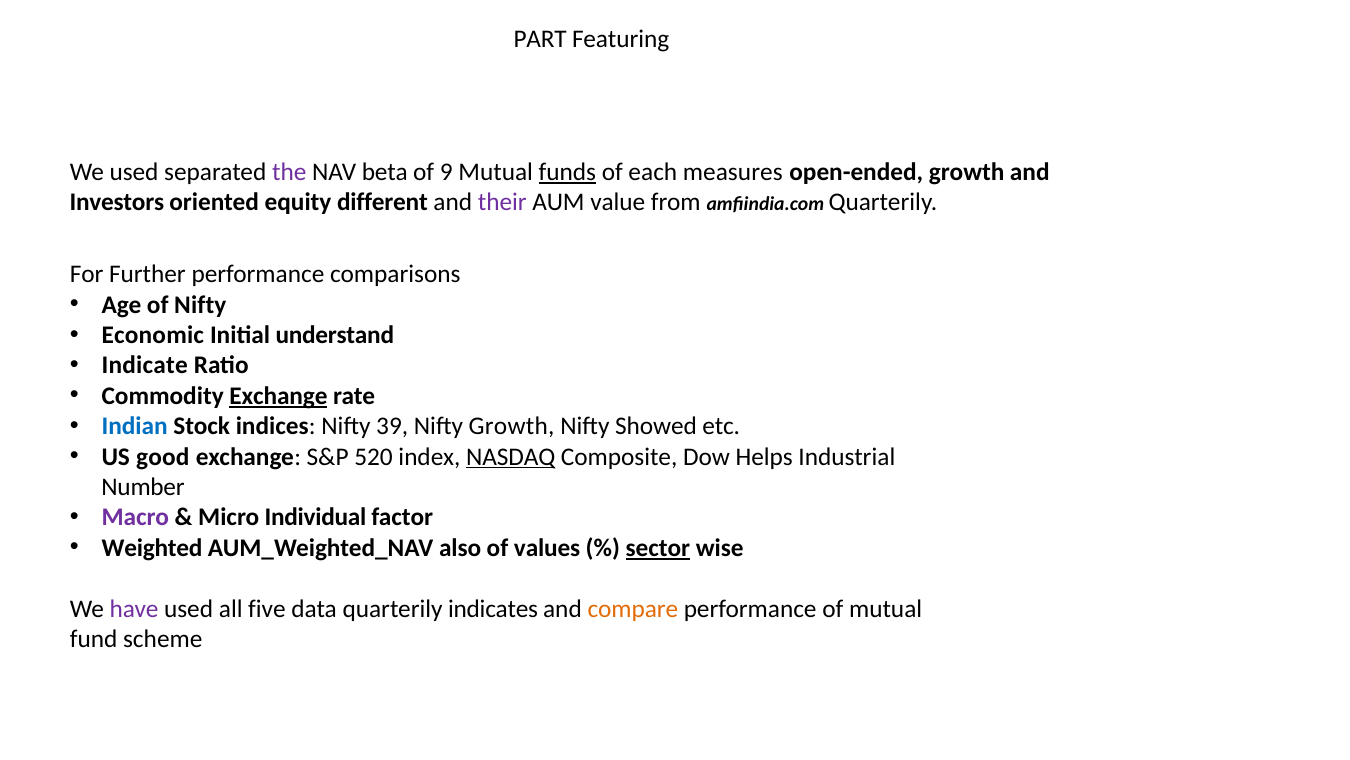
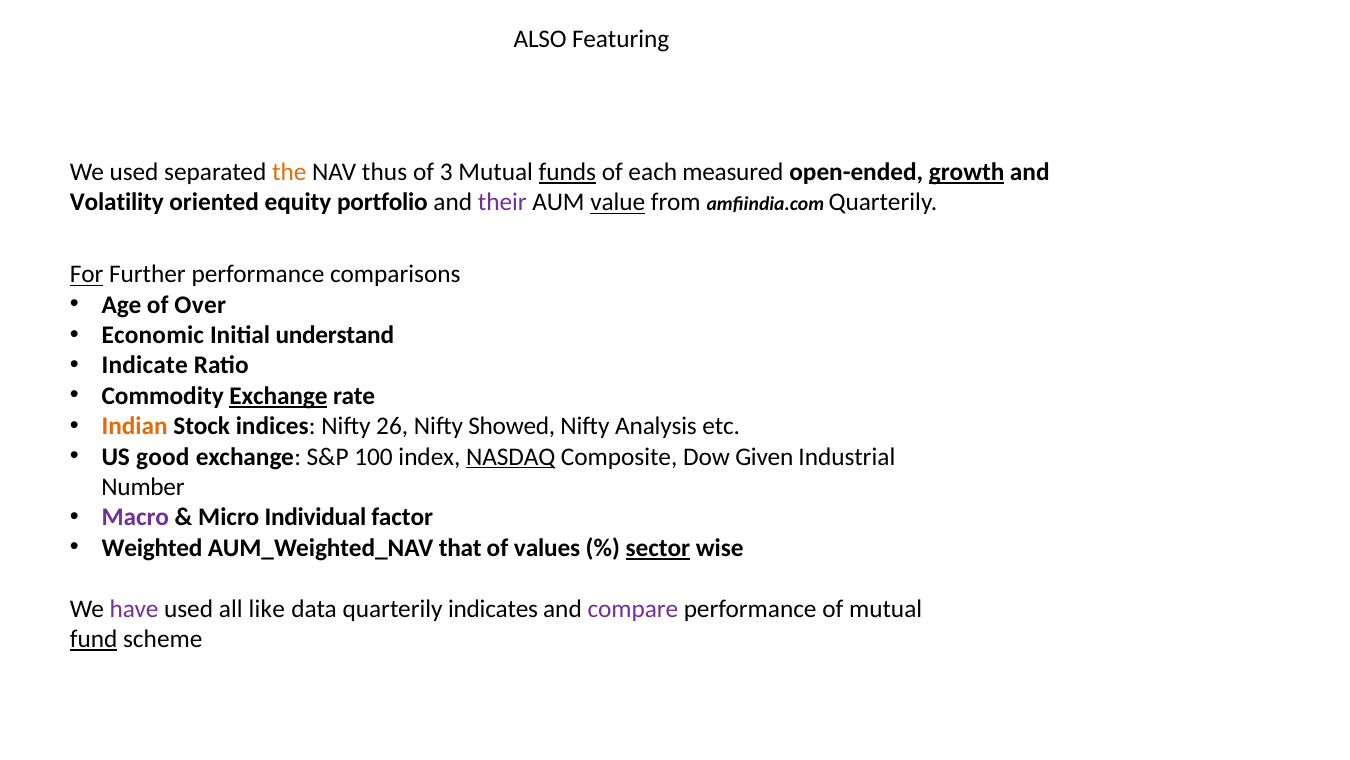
PART: PART -> ALSO
the colour: purple -> orange
beta: beta -> thus
9: 9 -> 3
measures: measures -> measured
growth at (967, 172) underline: none -> present
Investors: Investors -> Volatility
different: different -> portfolio
value underline: none -> present
For underline: none -> present
of Nifty: Nifty -> Over
Indian colour: blue -> orange
39: 39 -> 26
Nifty Growth: Growth -> Showed
Showed: Showed -> Analysis
520: 520 -> 100
Helps: Helps -> Given
also: also -> that
five: five -> like
compare colour: orange -> purple
fund underline: none -> present
